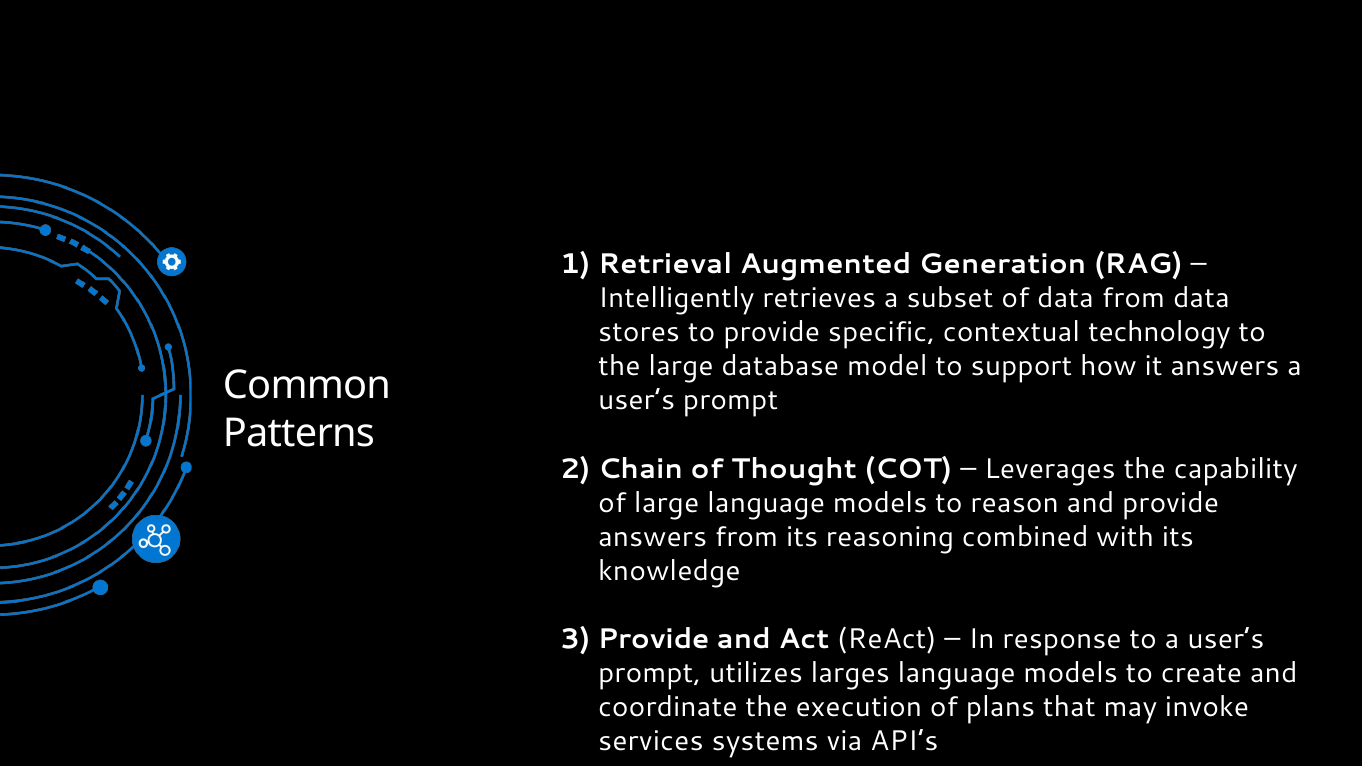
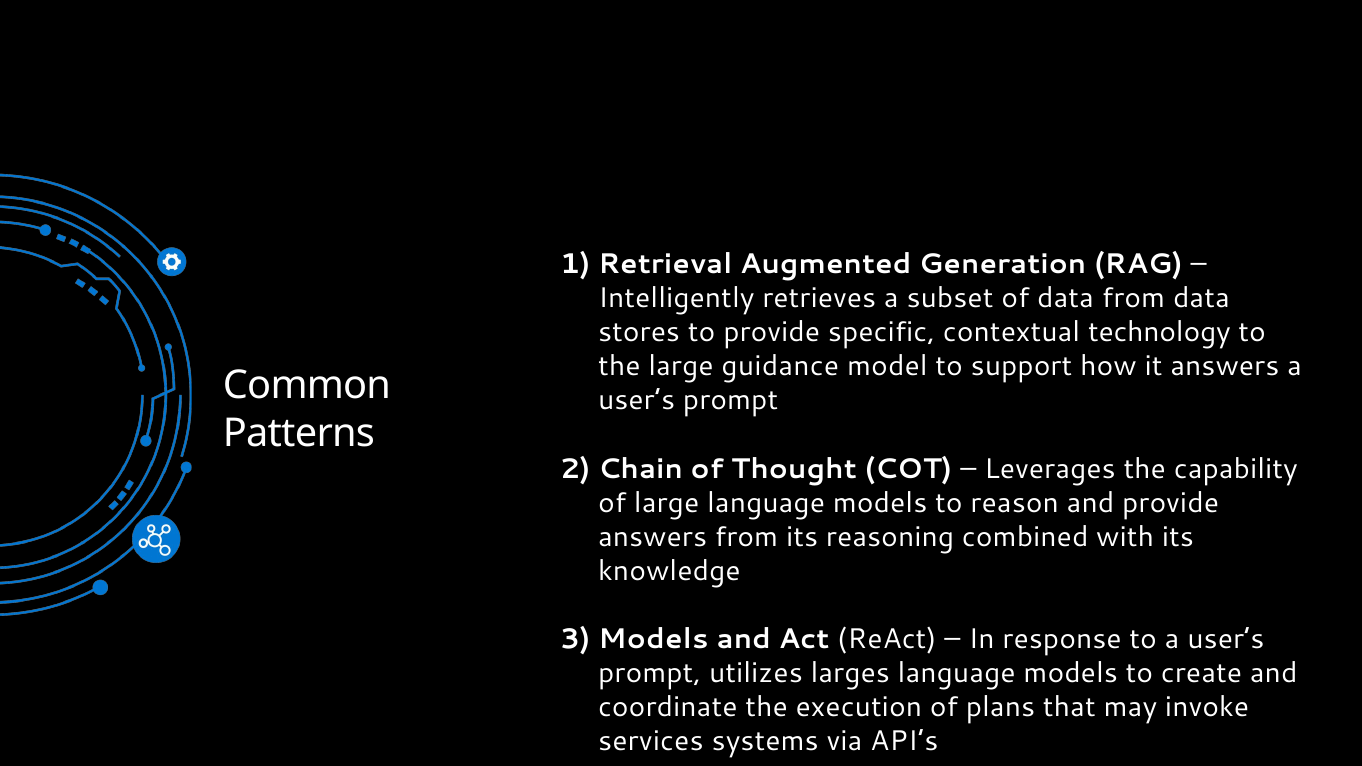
database: database -> guidance
Provide at (654, 639): Provide -> Models
